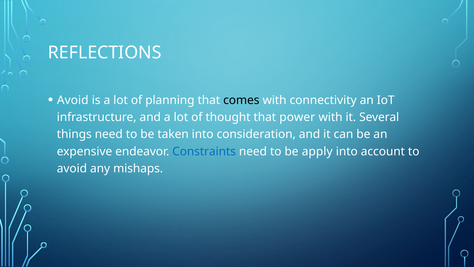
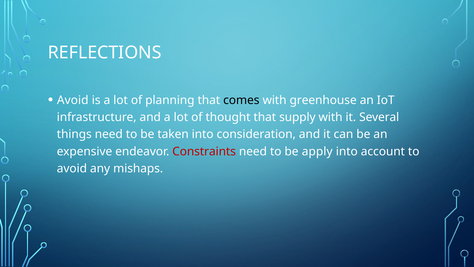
connectivity: connectivity -> greenhouse
power: power -> supply
Constraints colour: blue -> red
